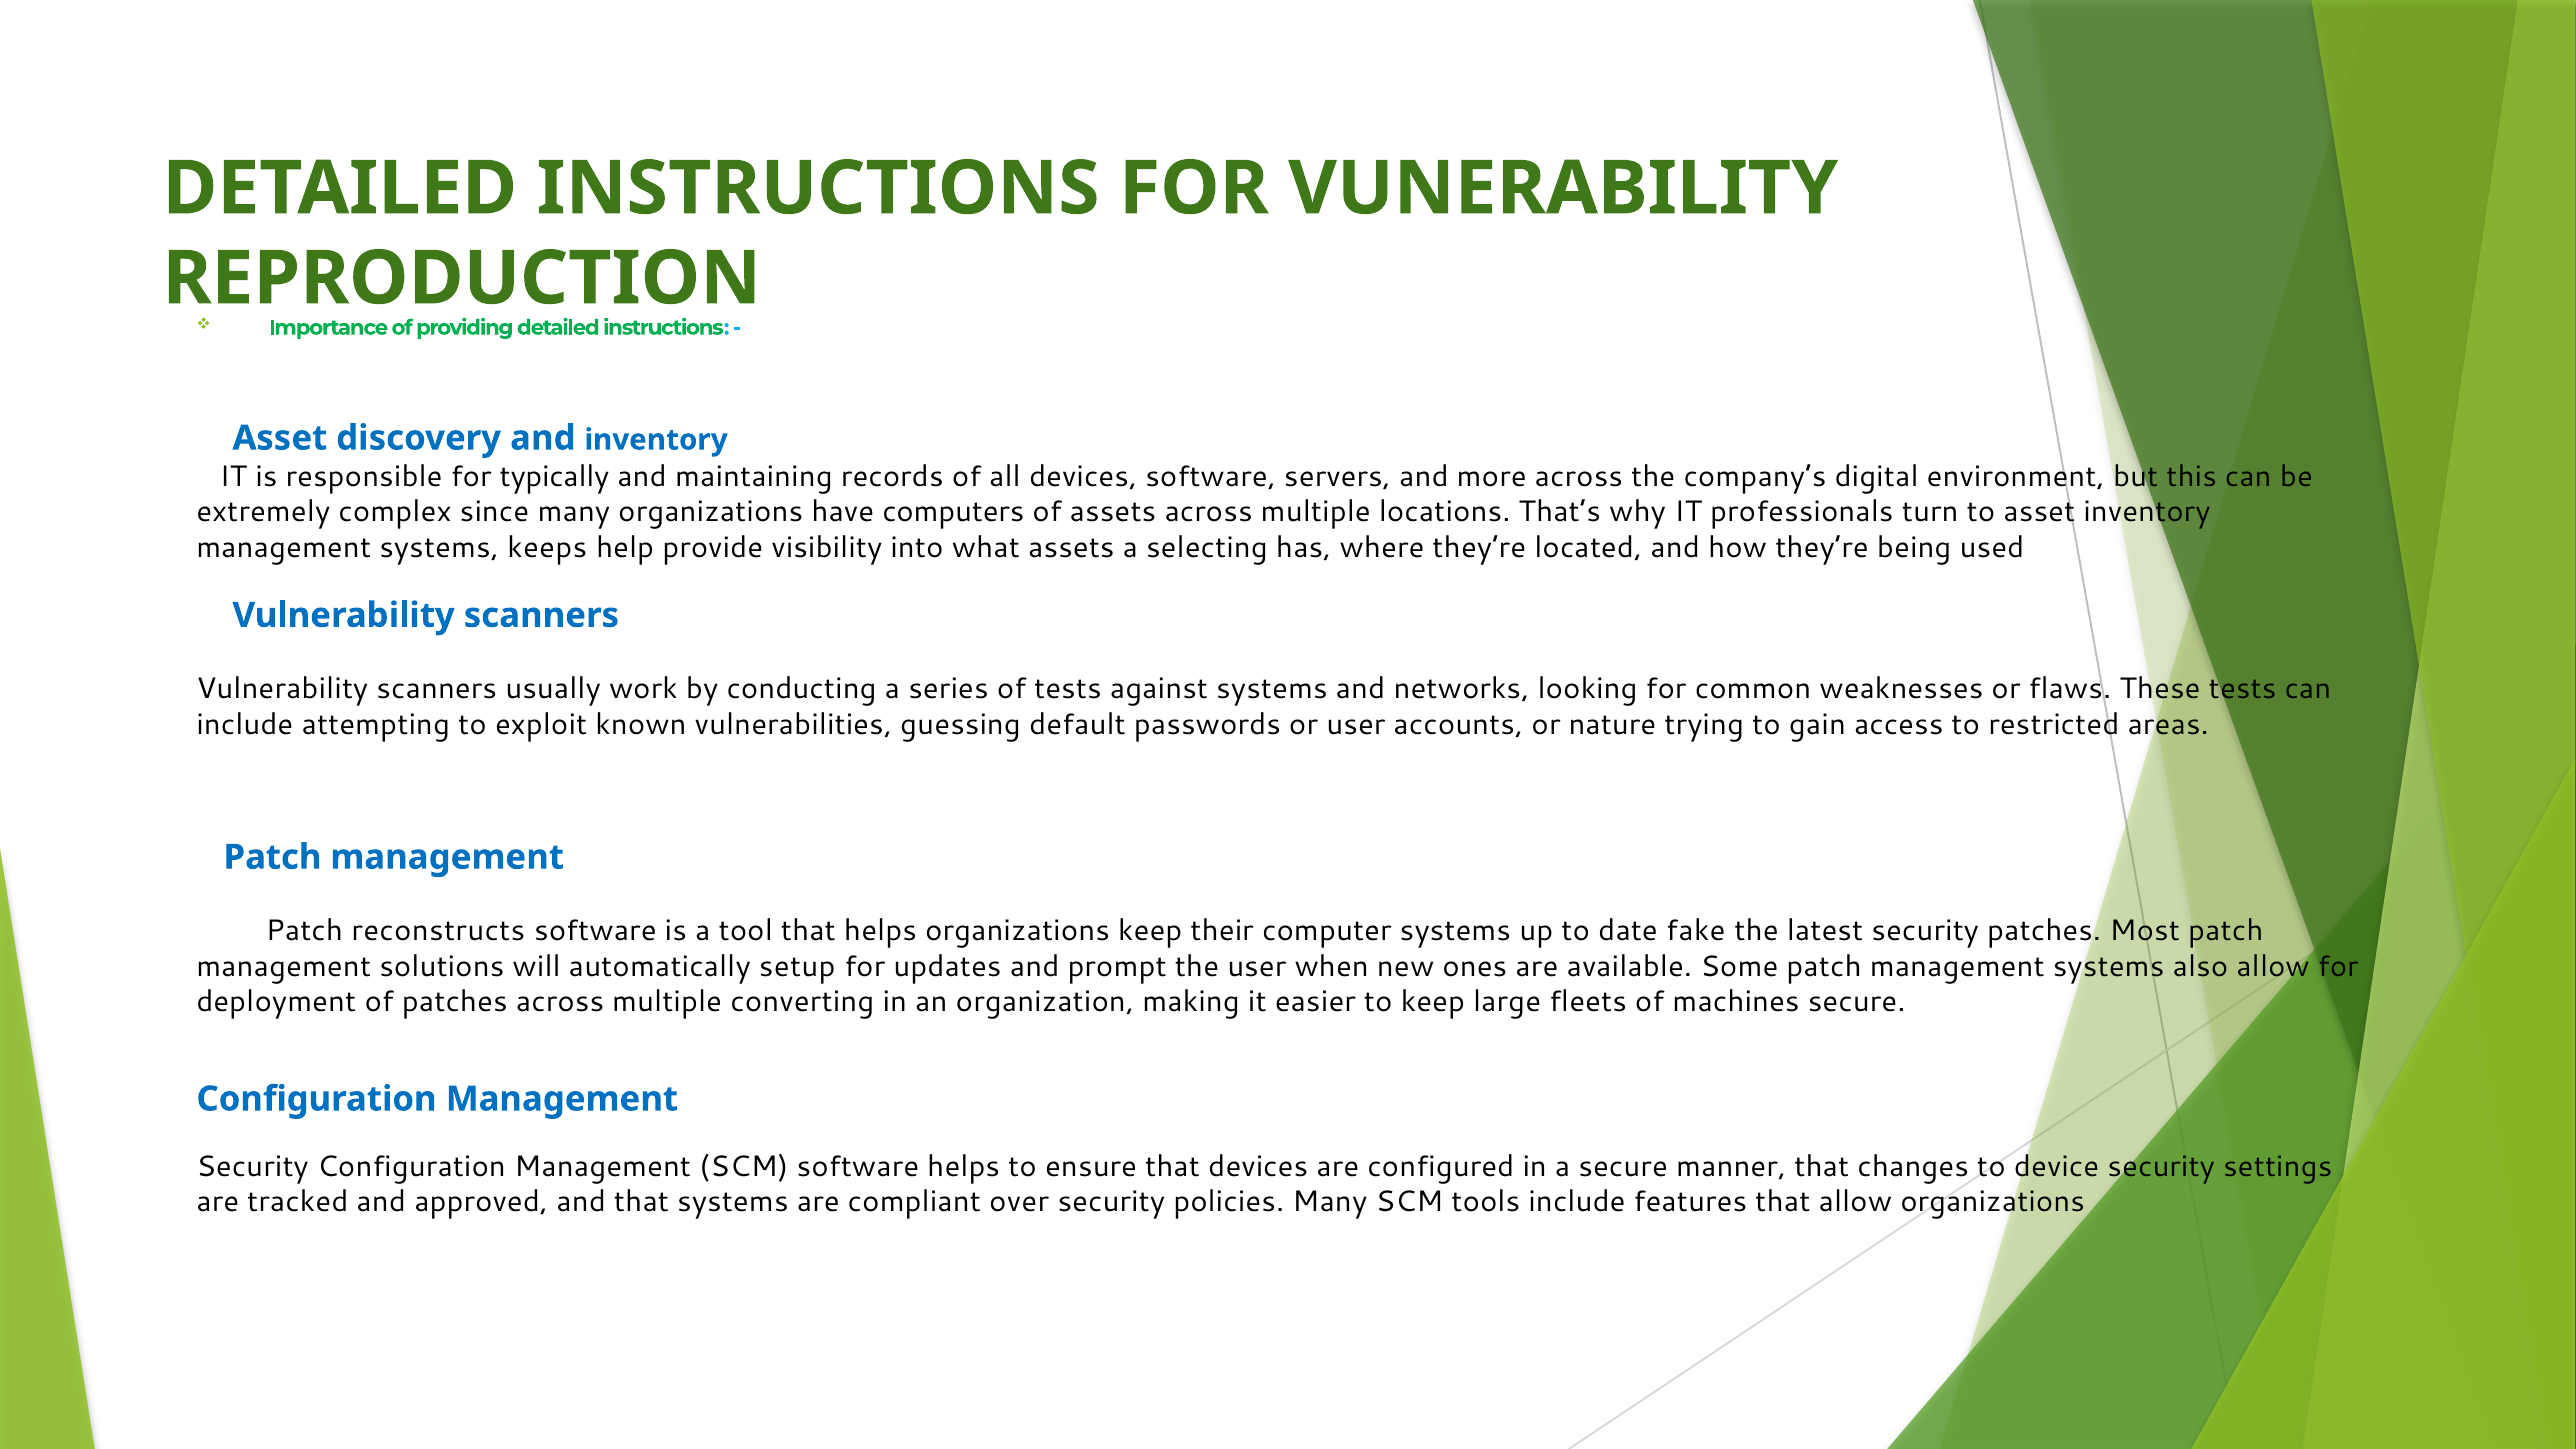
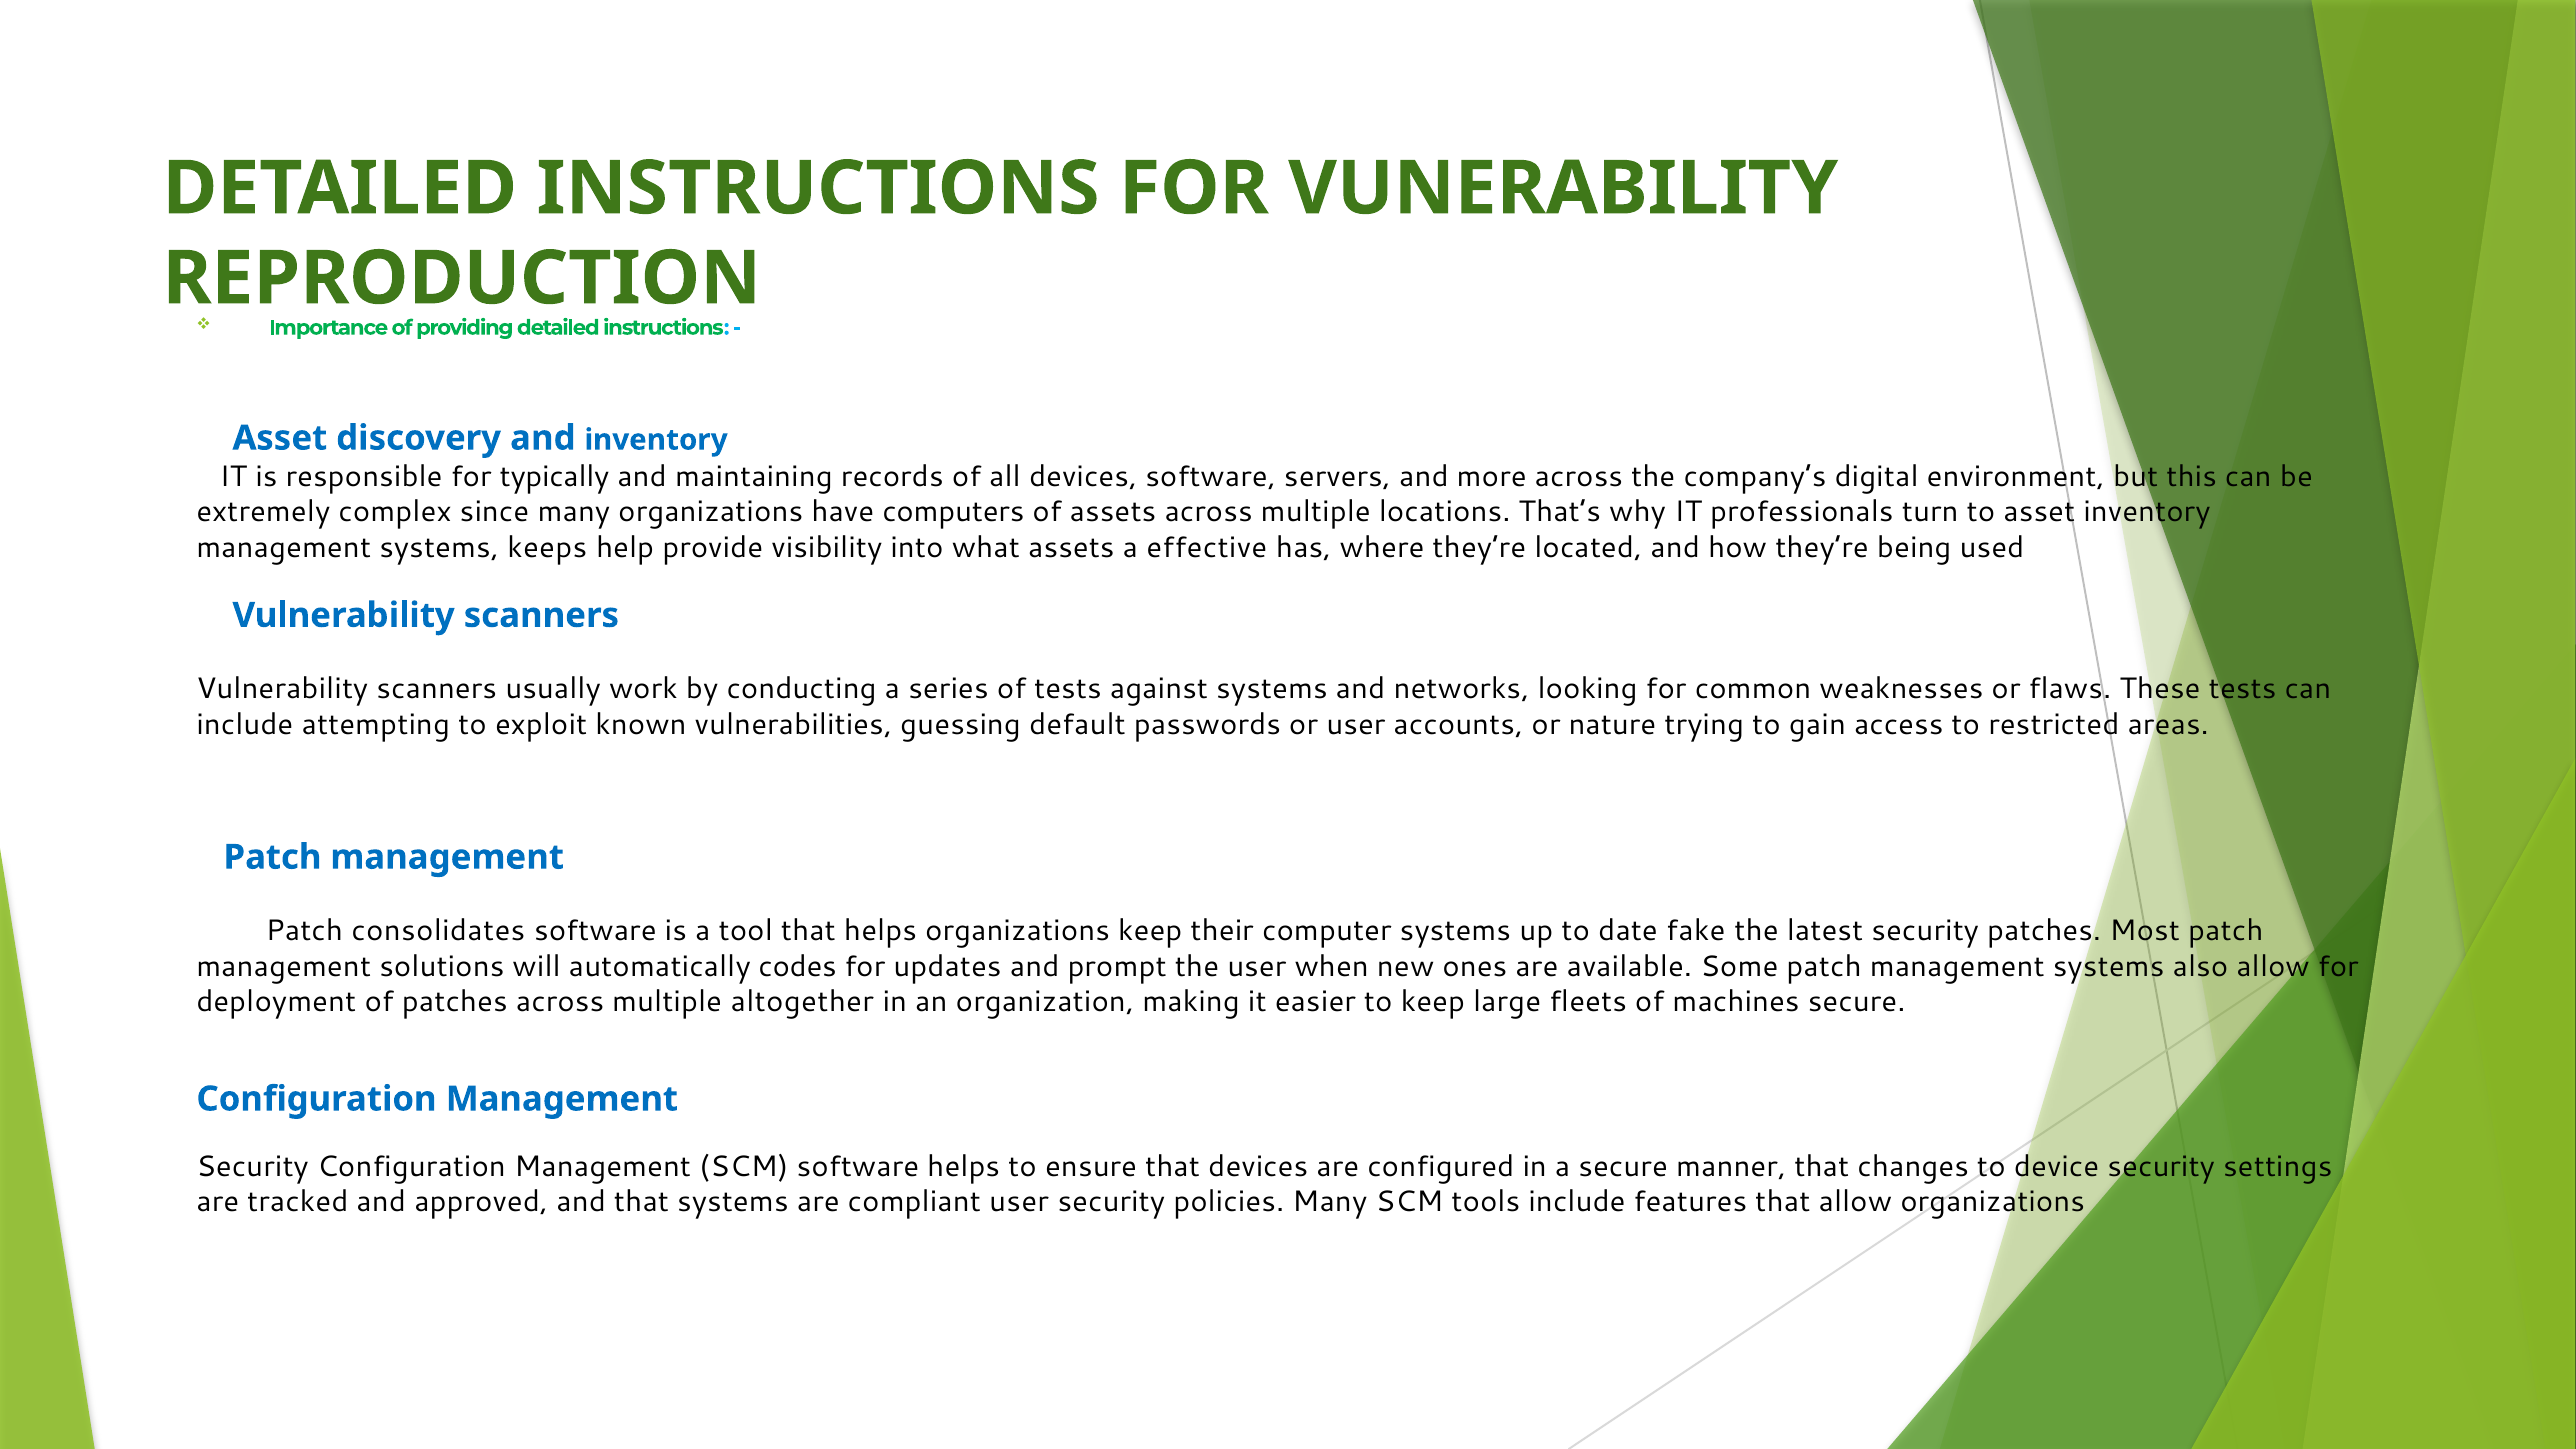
selecting: selecting -> effective
reconstructs: reconstructs -> consolidates
setup: setup -> codes
converting: converting -> altogether
compliant over: over -> user
